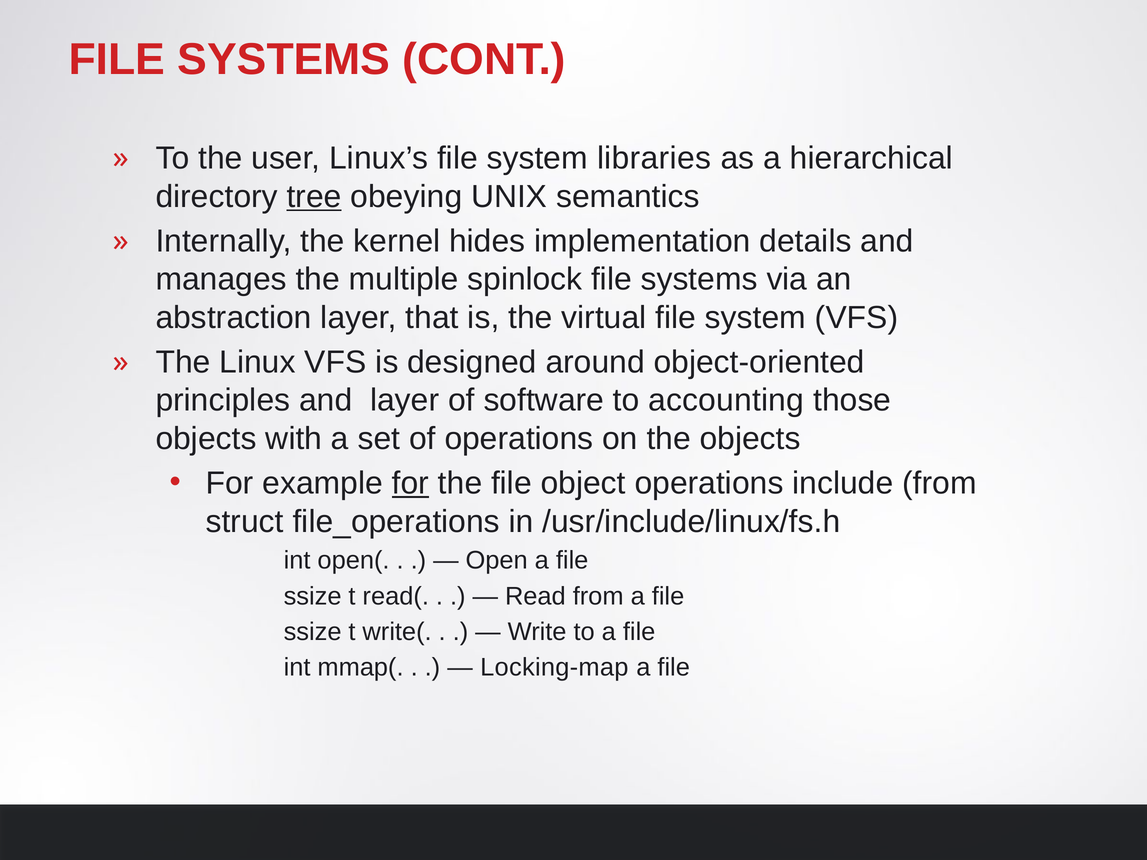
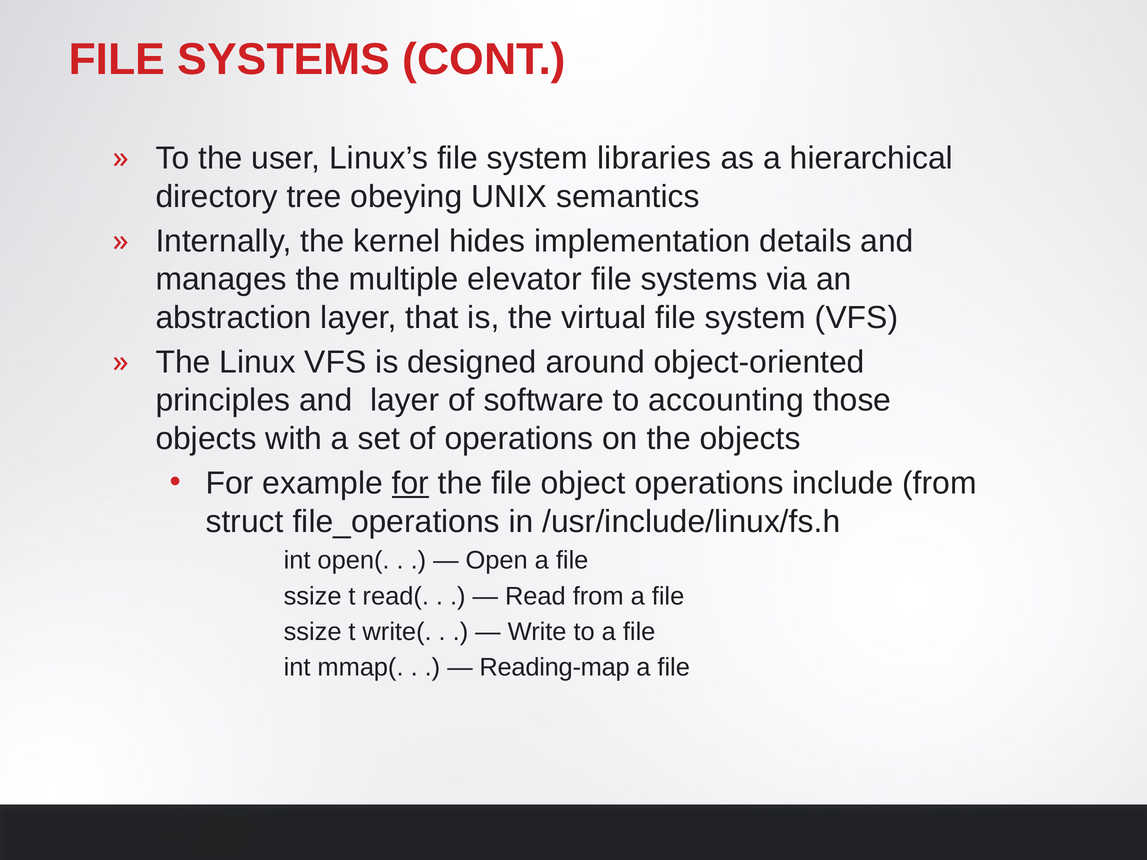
tree underline: present -> none
spinlock: spinlock -> elevator
Locking-map: Locking-map -> Reading-map
